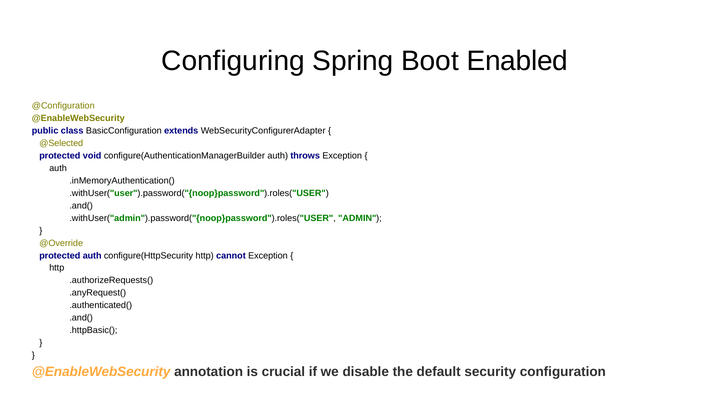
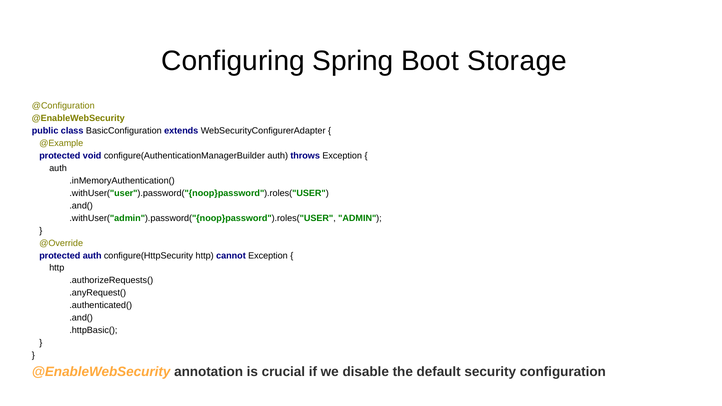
Enabled: Enabled -> Storage
@Selected: @Selected -> @Example
